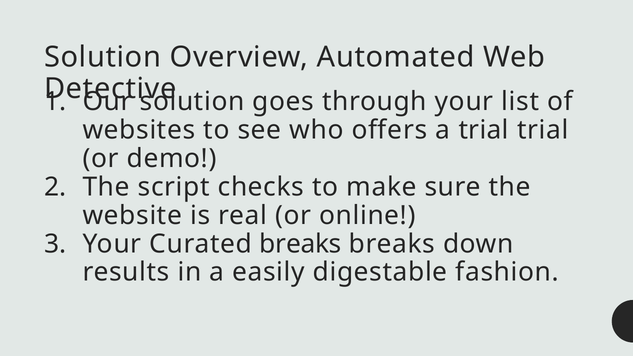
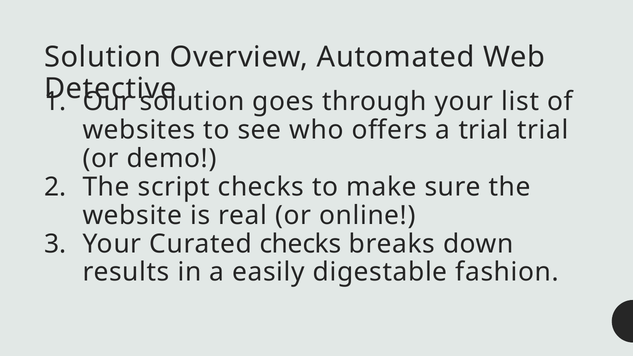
Curated breaks: breaks -> checks
